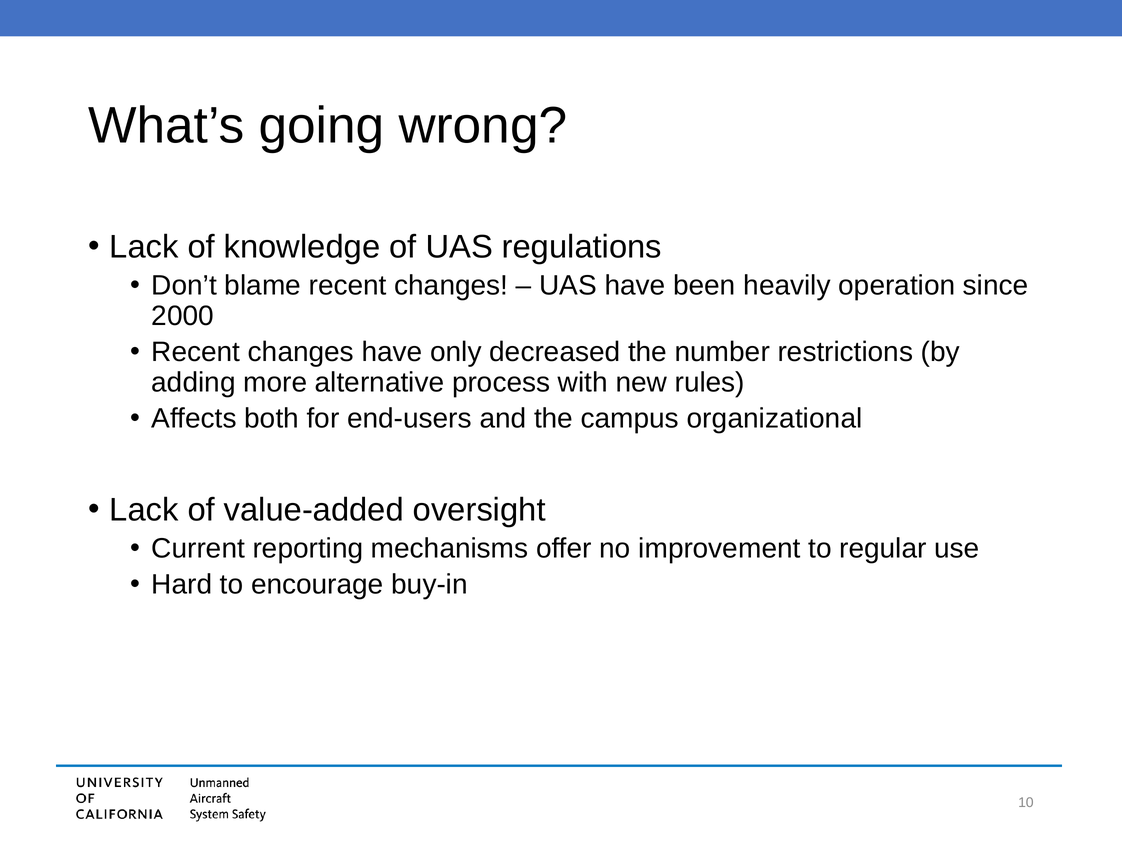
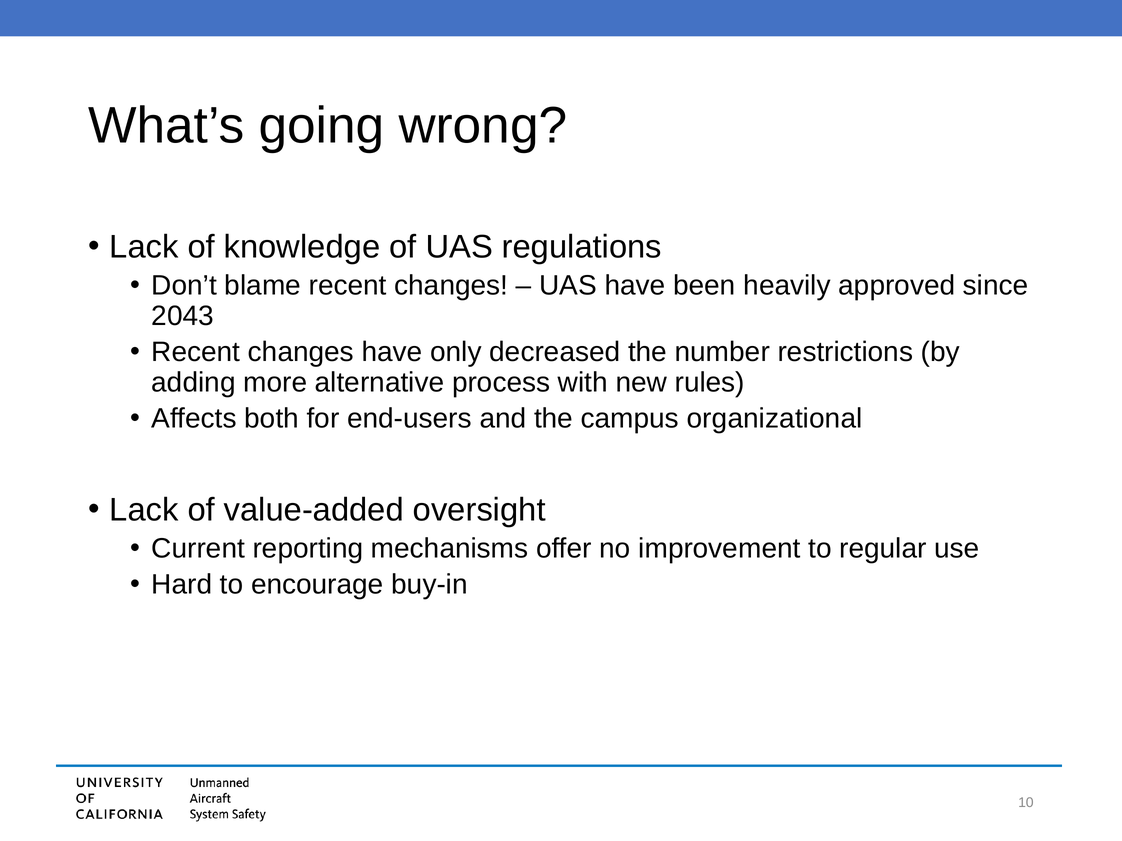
operation: operation -> approved
2000: 2000 -> 2043
